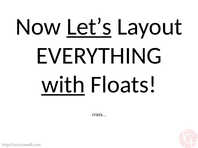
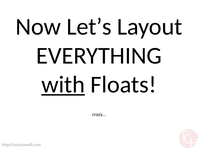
Let’s underline: present -> none
